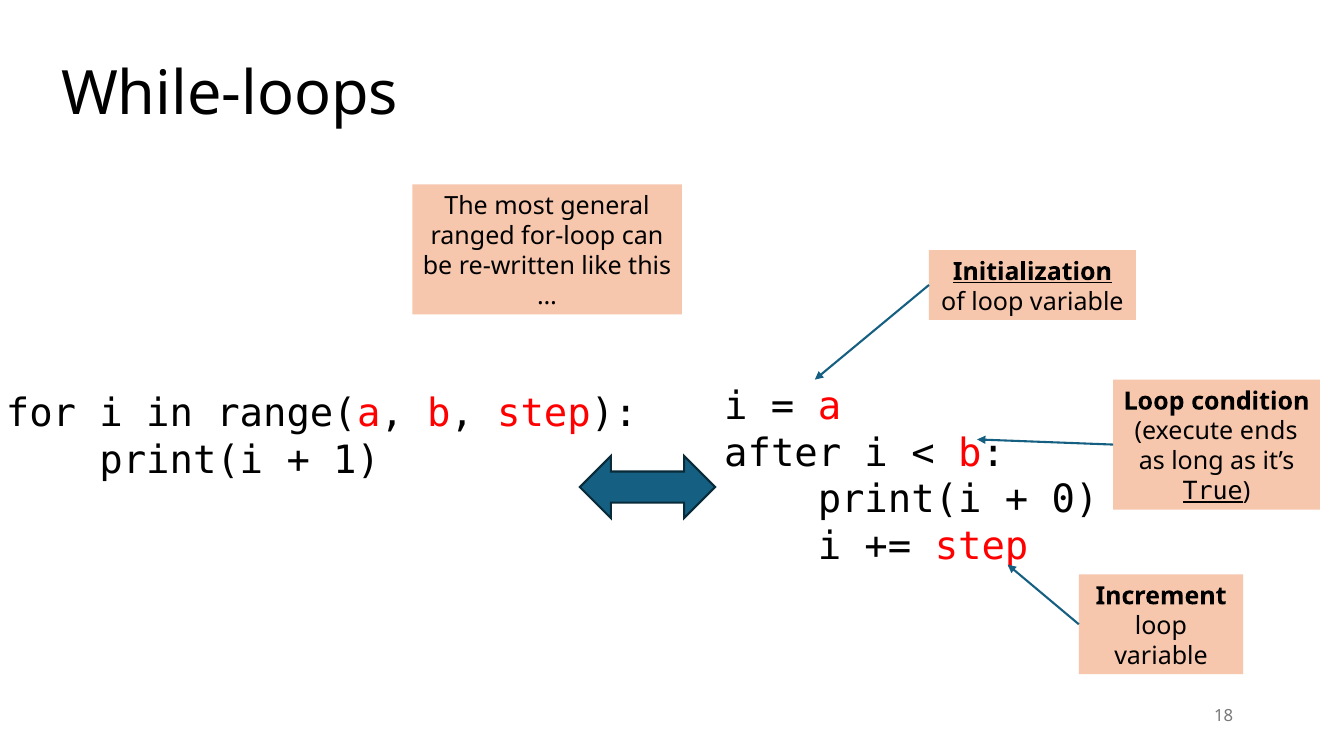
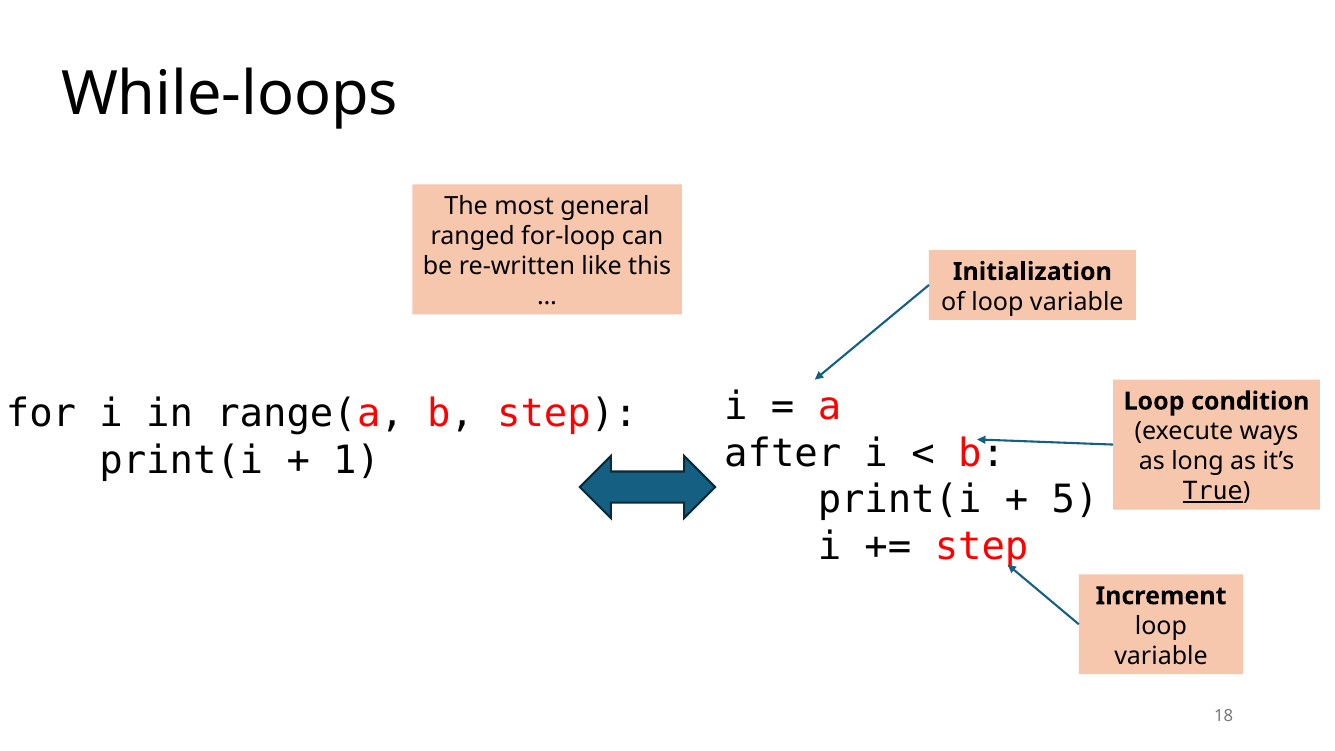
Initialization underline: present -> none
ends: ends -> ways
0: 0 -> 5
